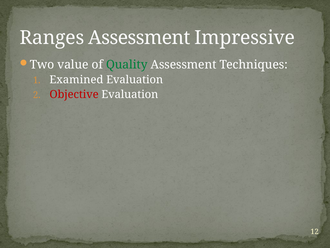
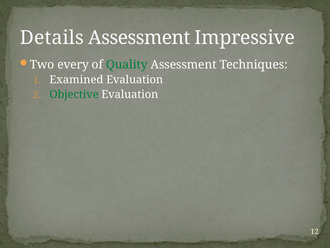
Ranges: Ranges -> Details
value: value -> every
Objective colour: red -> green
